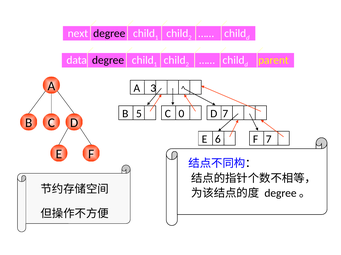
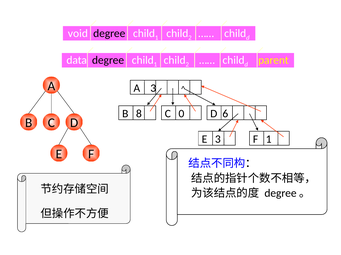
next: next -> void
5: 5 -> 8
7 at (225, 114): 7 -> 6
E 6: 6 -> 3
F 7: 7 -> 1
